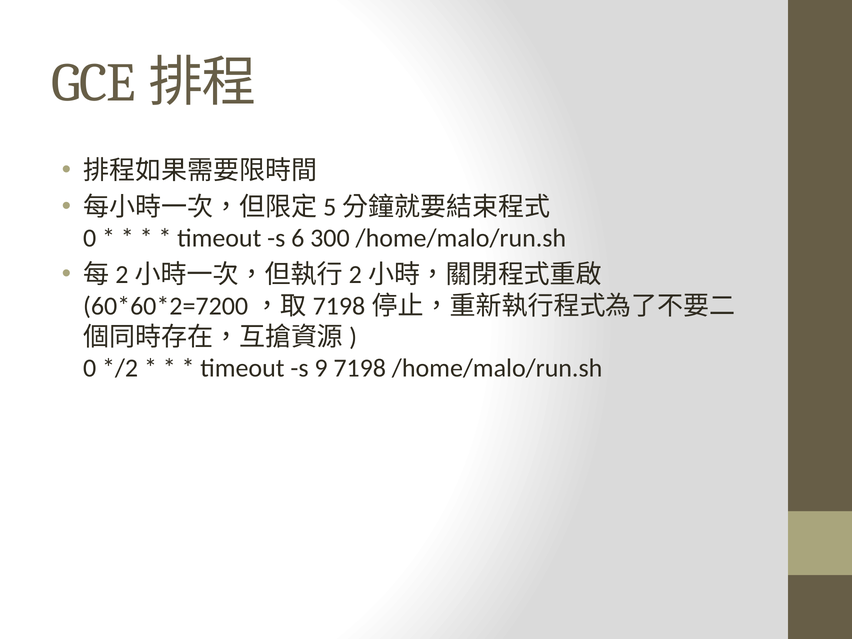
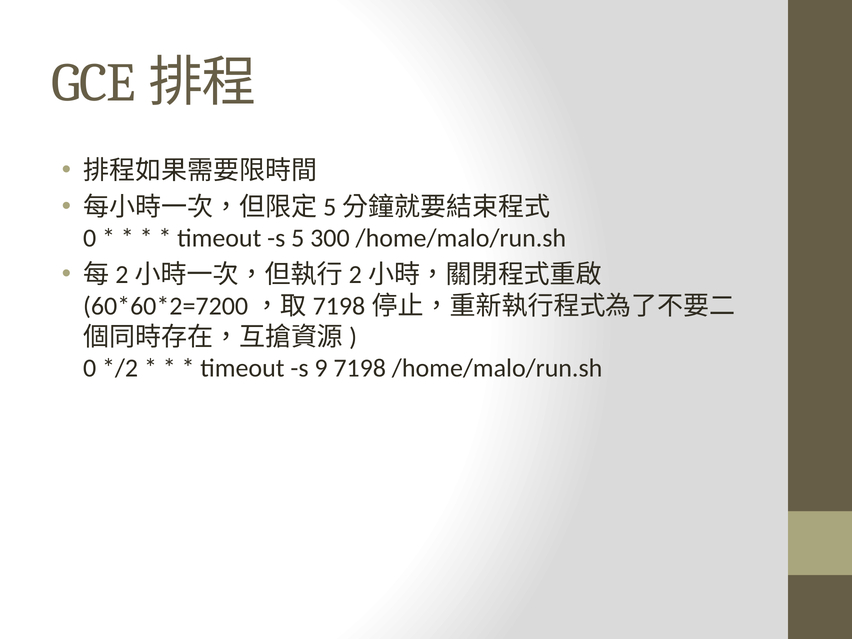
6: 6 -> 5
